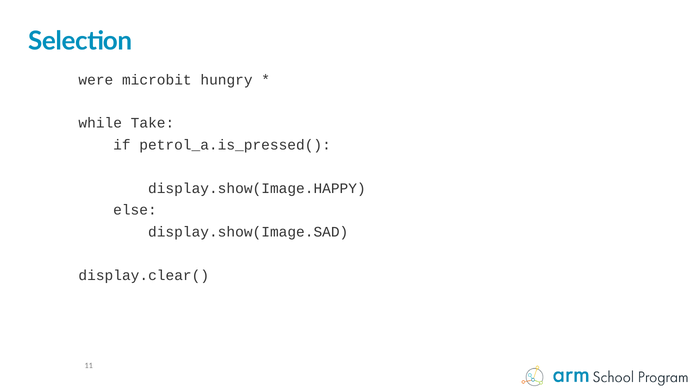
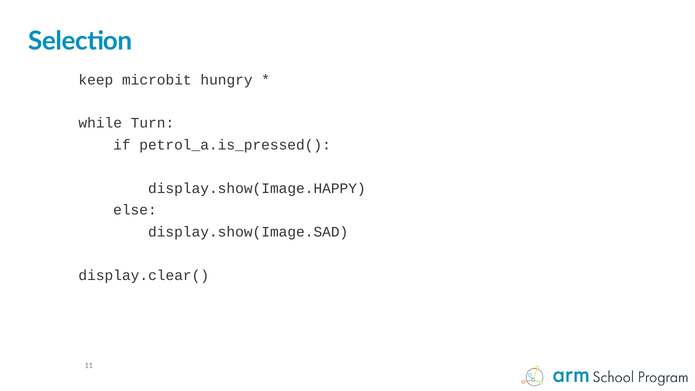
were: were -> keep
Take: Take -> Turn
